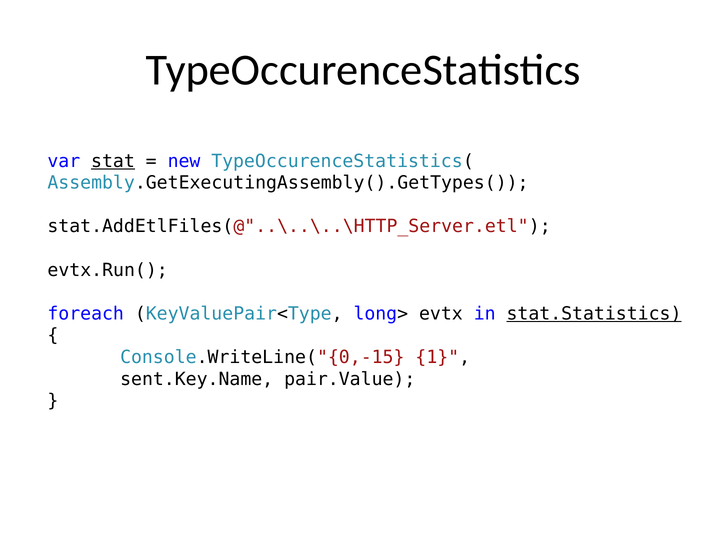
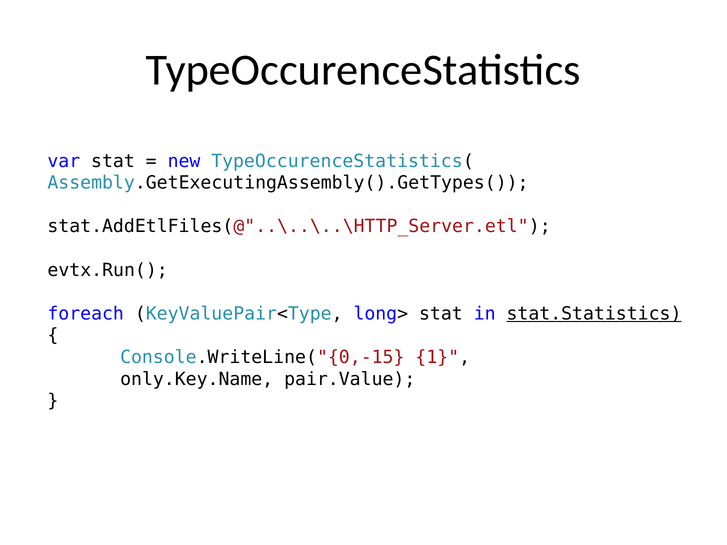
stat at (113, 161) underline: present -> none
long> evtx: evtx -> stat
sent.Key.Name: sent.Key.Name -> only.Key.Name
